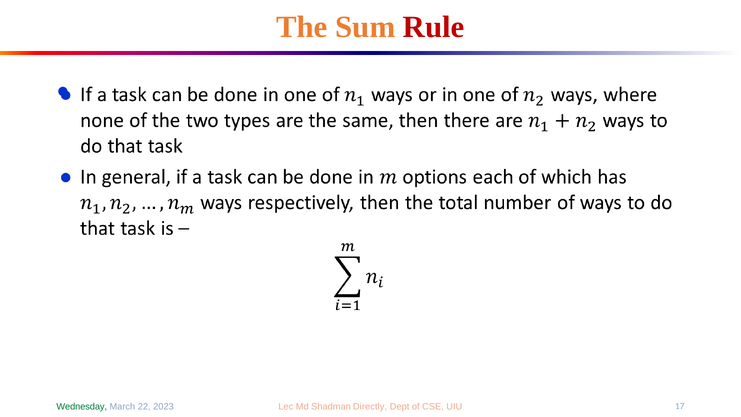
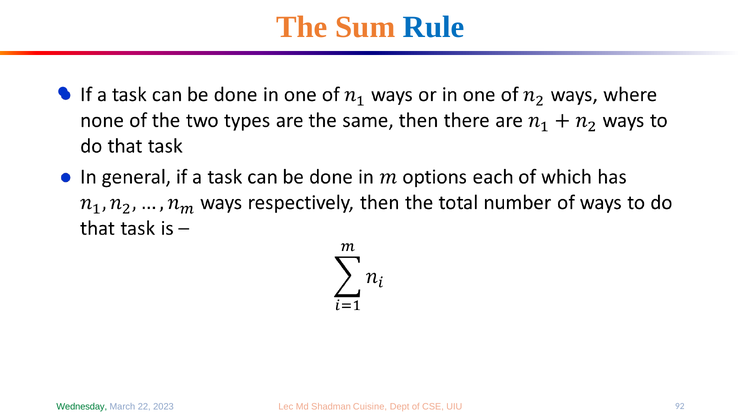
Rule colour: red -> blue
Directly: Directly -> Cuisine
17: 17 -> 92
